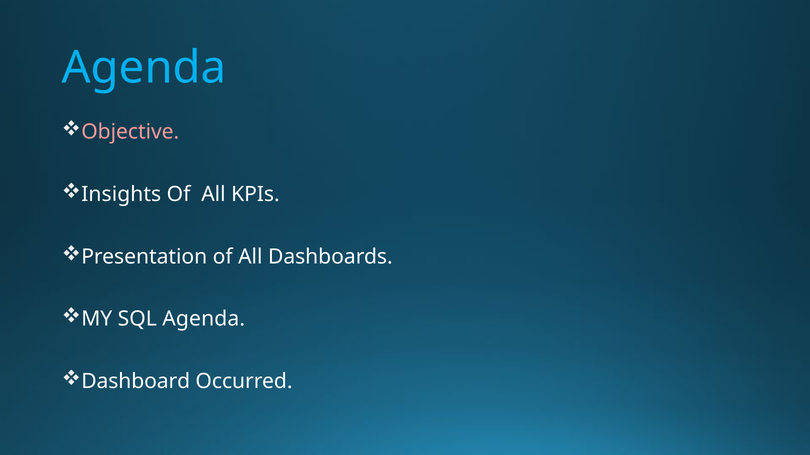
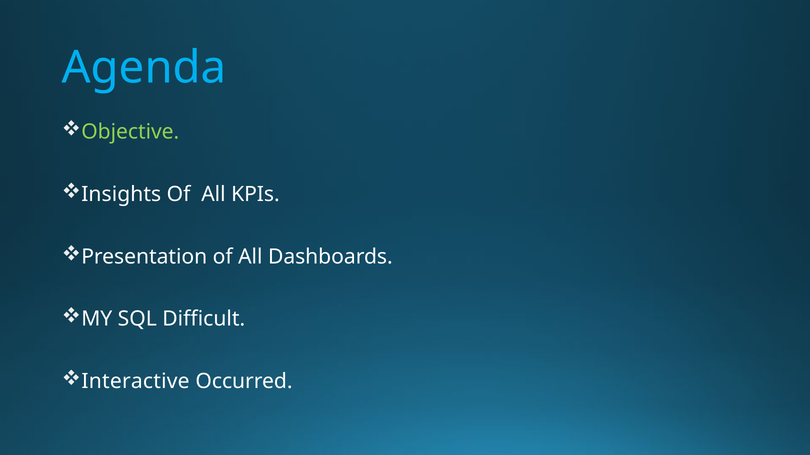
Objective colour: pink -> light green
SQL Agenda: Agenda -> Difficult
Dashboard: Dashboard -> Interactive
